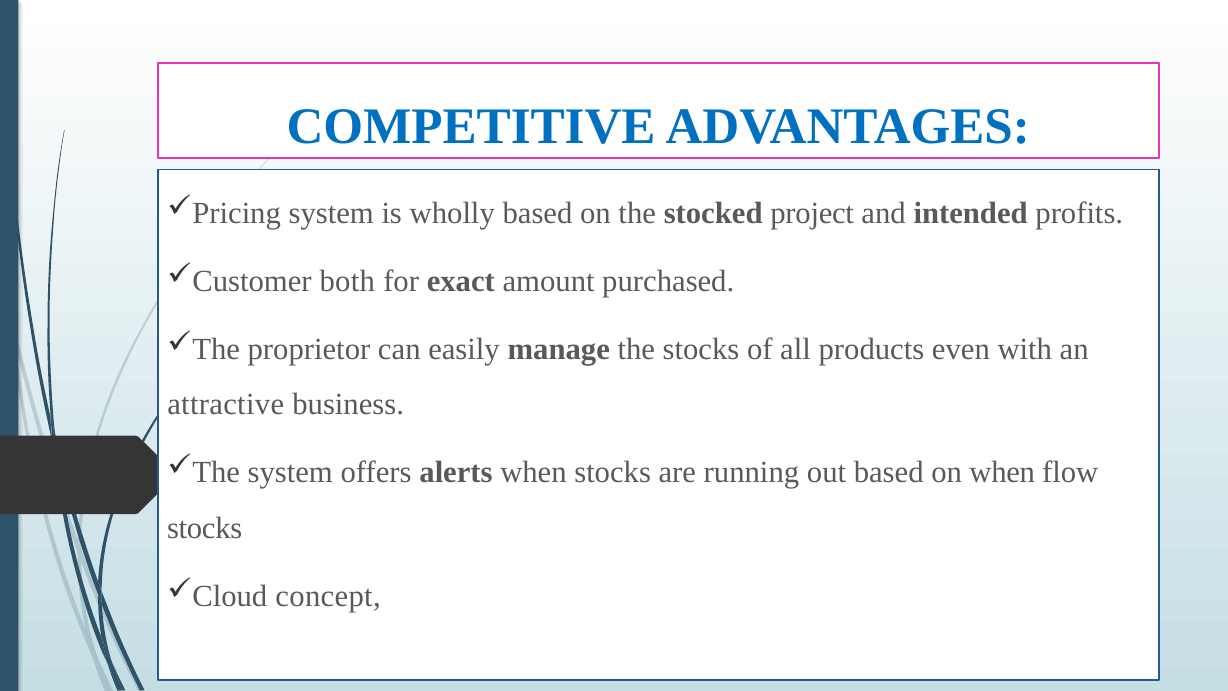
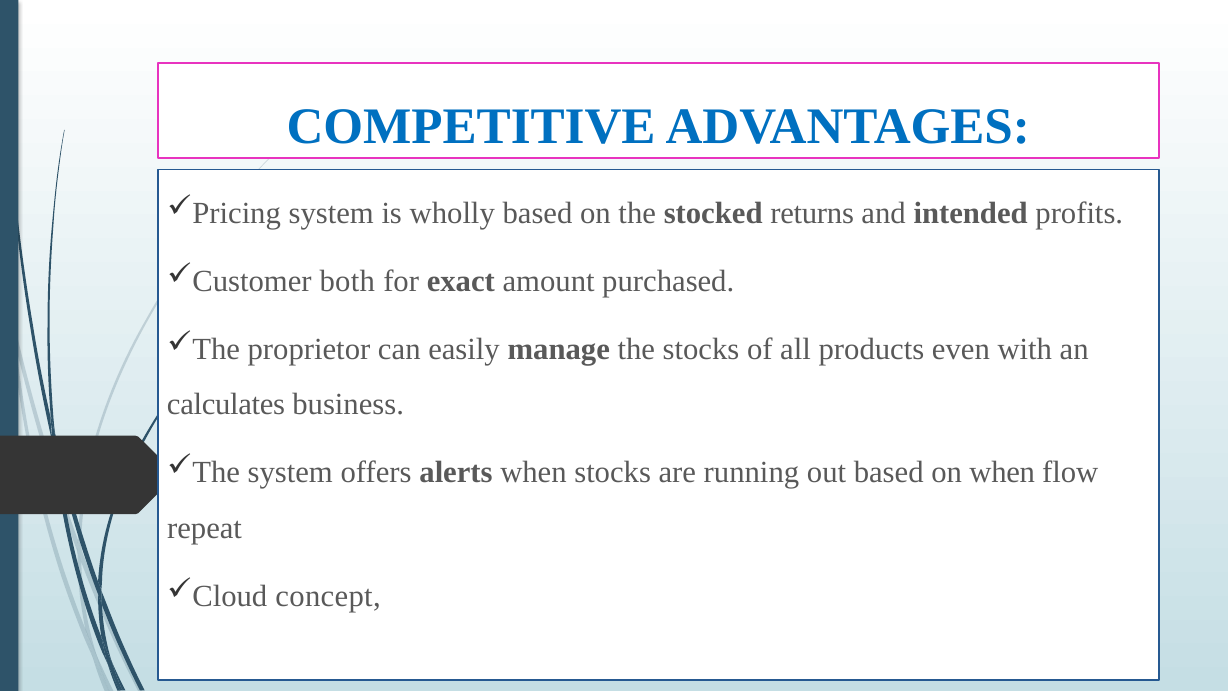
project: project -> returns
attractive: attractive -> calculates
stocks at (205, 528): stocks -> repeat
